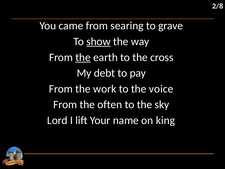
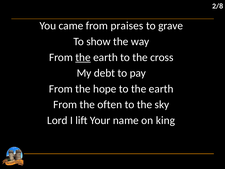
searing: searing -> praises
show underline: present -> none
work: work -> hope
to the voice: voice -> earth
